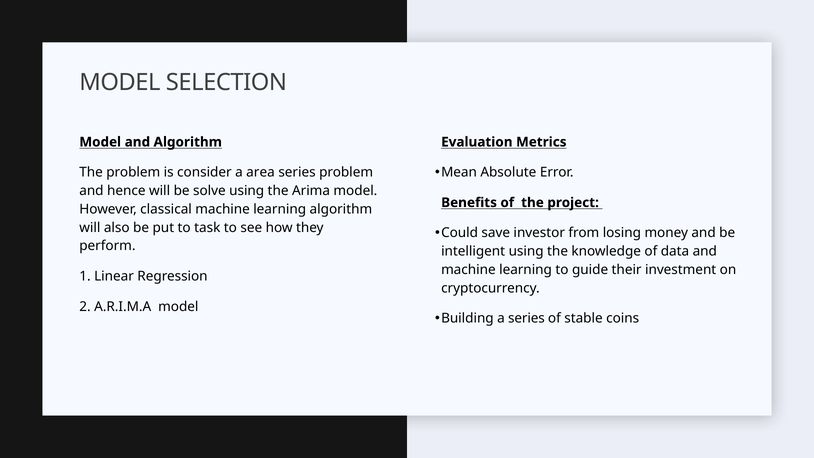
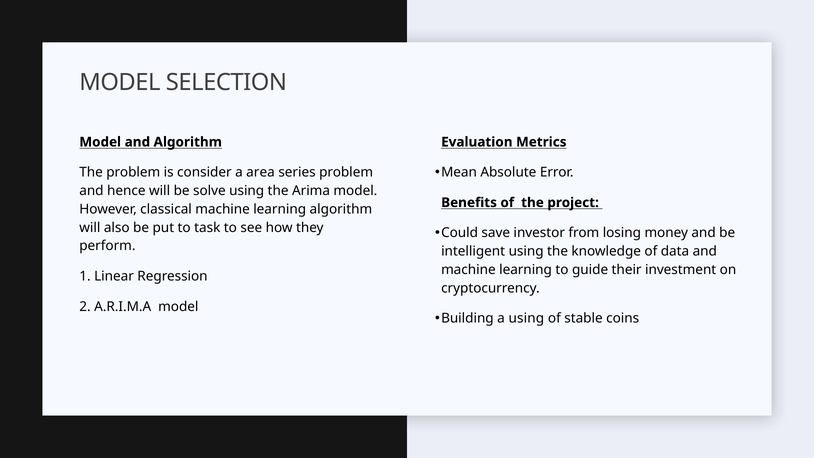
a series: series -> using
